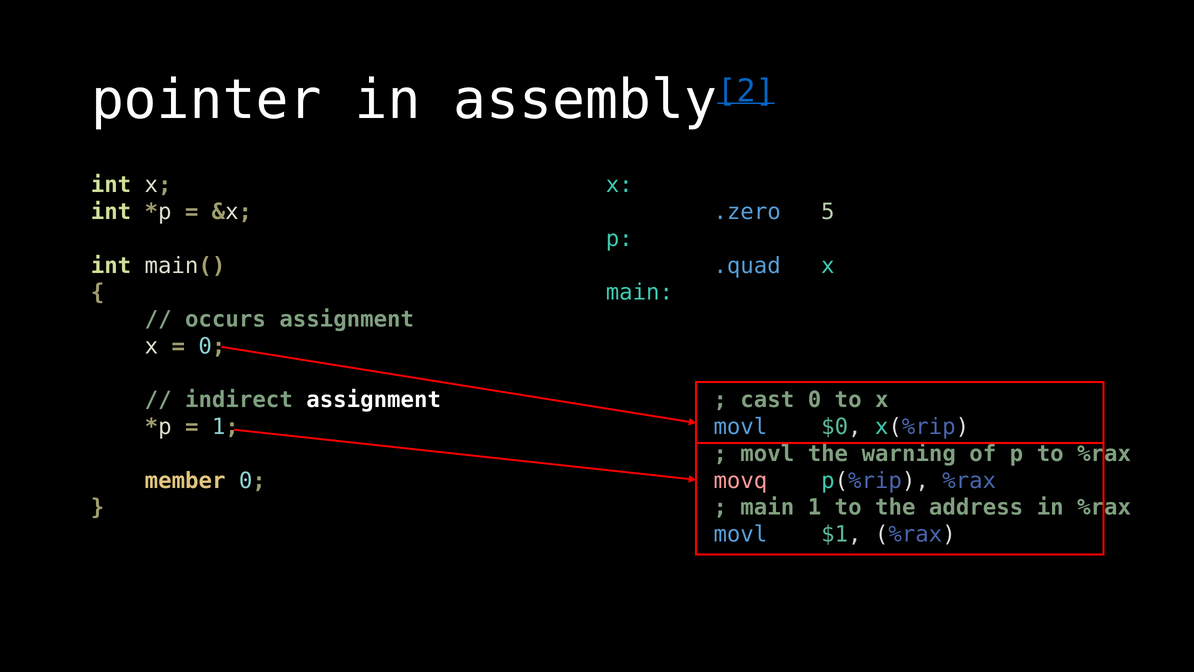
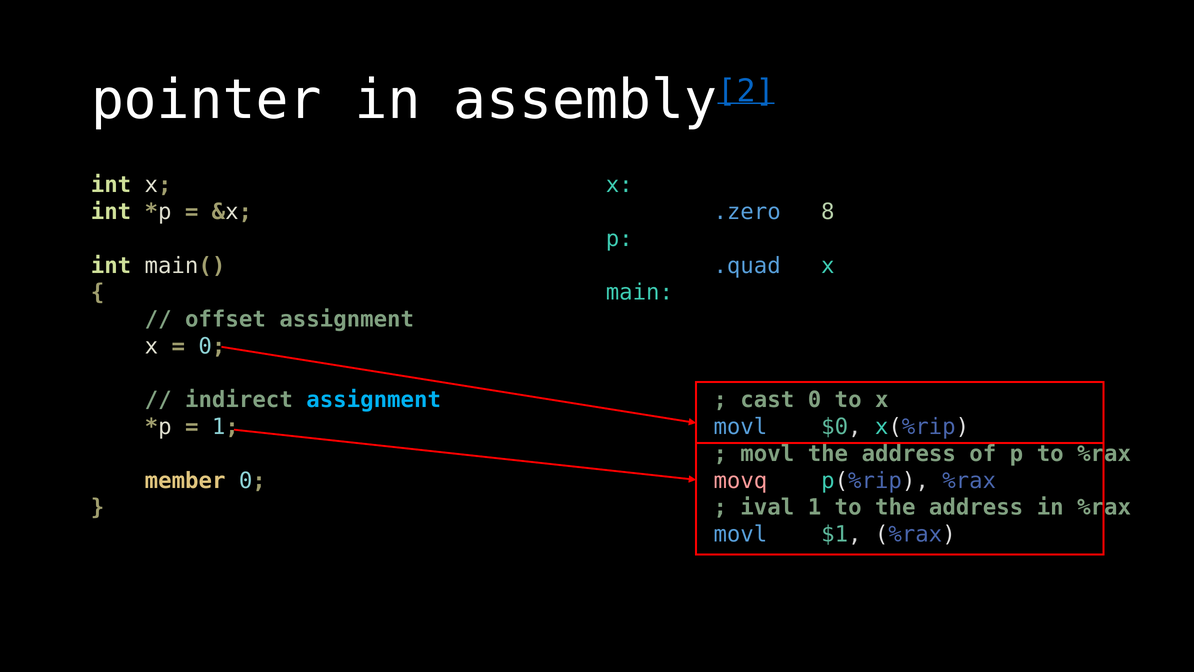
5: 5 -> 8
occurs: occurs -> offset
assignment at (374, 400) colour: white -> light blue
warning at (909, 454): warning -> address
main at (767, 507): main -> ival
